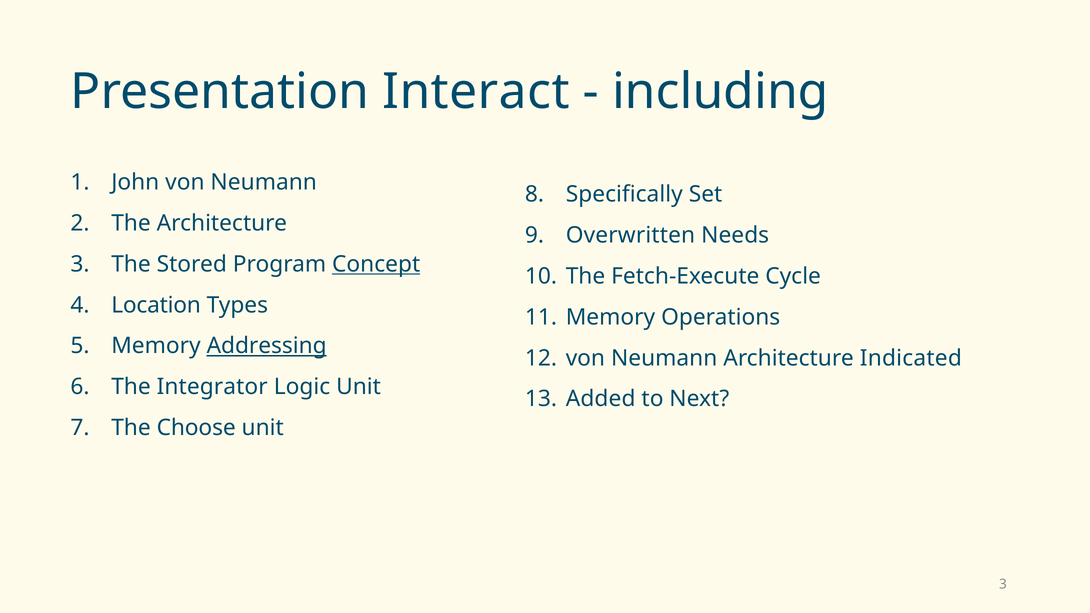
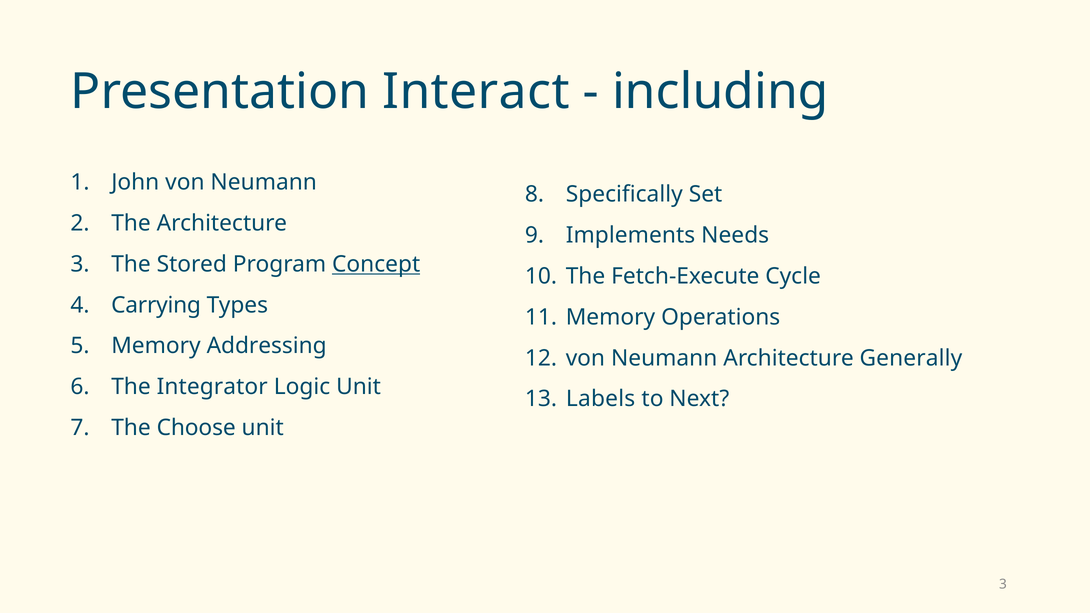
Overwritten: Overwritten -> Implements
Location: Location -> Carrying
Addressing underline: present -> none
Indicated: Indicated -> Generally
Added: Added -> Labels
